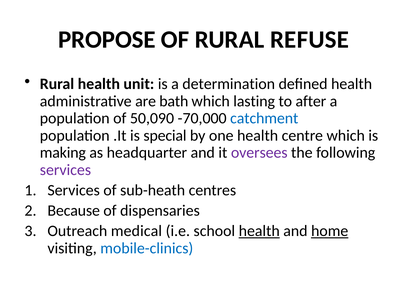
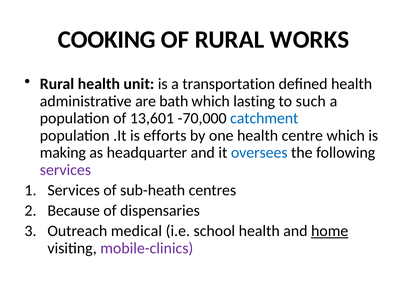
PROPOSE: PROPOSE -> COOKING
REFUSE: REFUSE -> WORKS
determination: determination -> transportation
after: after -> such
50,090: 50,090 -> 13,601
special: special -> efforts
oversees colour: purple -> blue
health at (259, 231) underline: present -> none
mobile-clinics colour: blue -> purple
